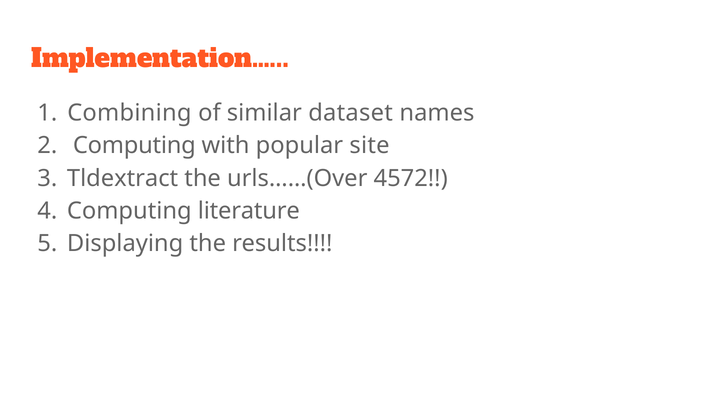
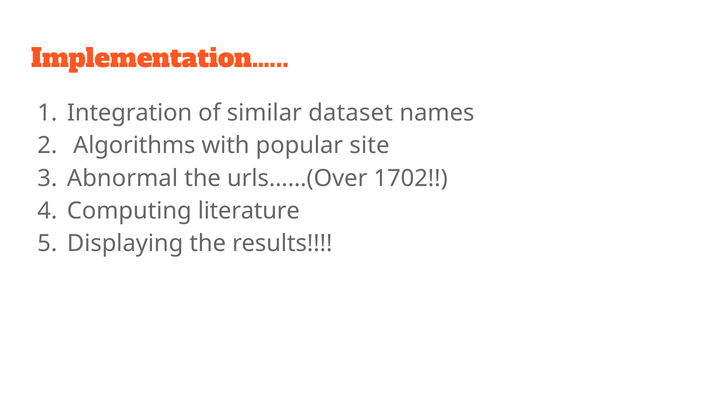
Combining: Combining -> Integration
Computing at (134, 146): Computing -> Algorithms
Tldextract: Tldextract -> Abnormal
4572: 4572 -> 1702
